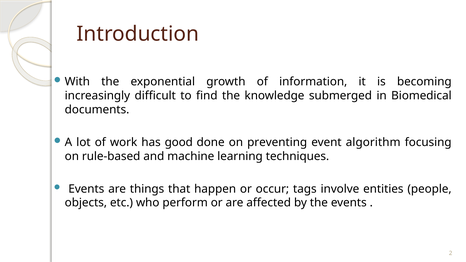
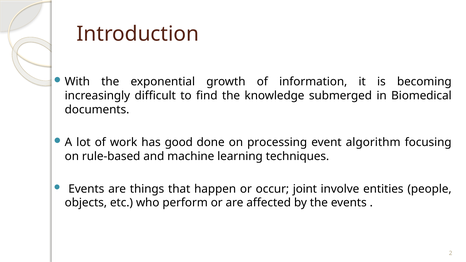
preventing: preventing -> processing
tags: tags -> joint
